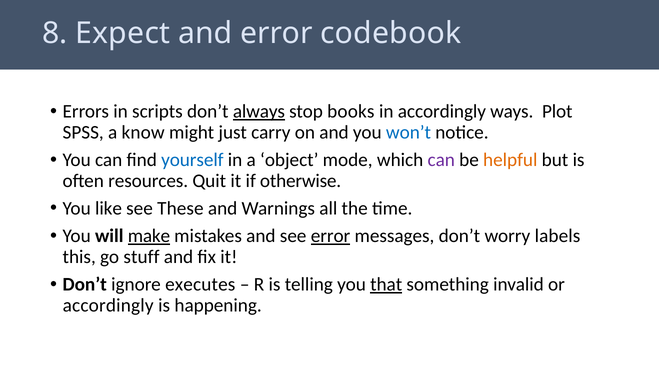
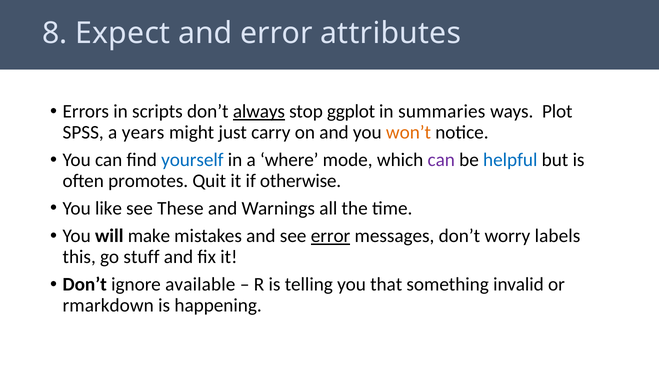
codebook: codebook -> attributes
books: books -> ggplot
in accordingly: accordingly -> summaries
know: know -> years
won’t colour: blue -> orange
object: object -> where
helpful colour: orange -> blue
resources: resources -> promotes
make underline: present -> none
executes: executes -> available
that underline: present -> none
accordingly at (108, 305): accordingly -> rmarkdown
